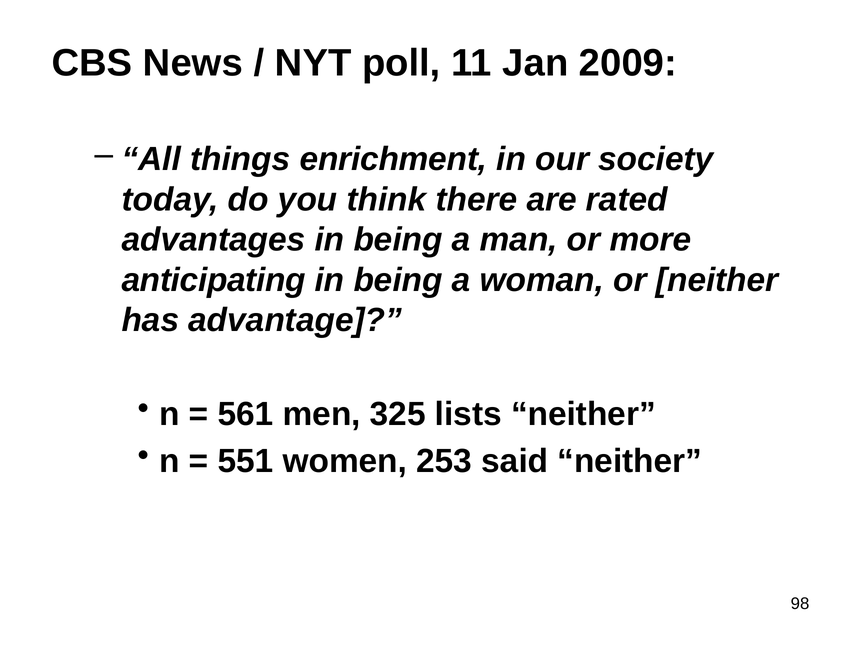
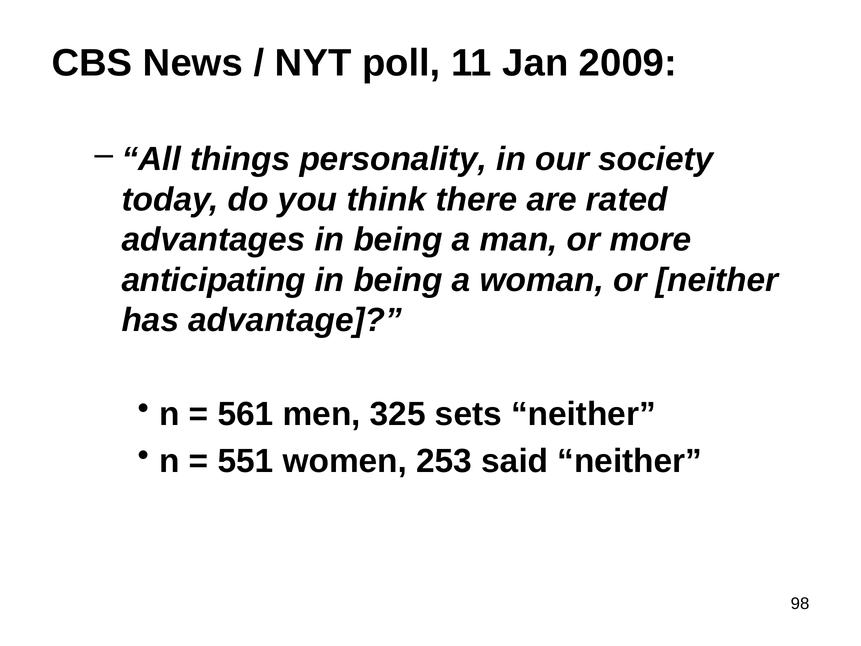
enrichment: enrichment -> personality
lists: lists -> sets
